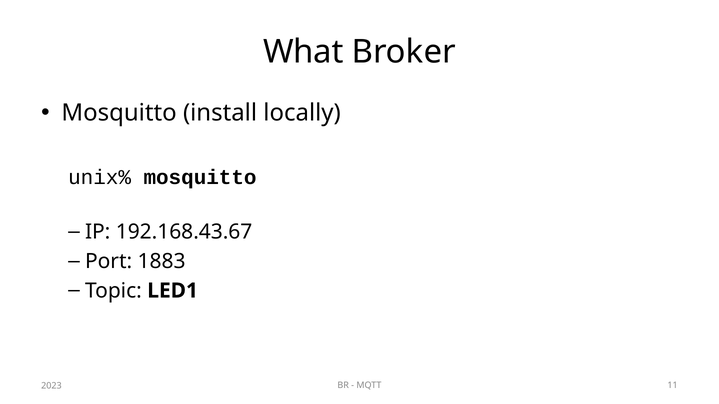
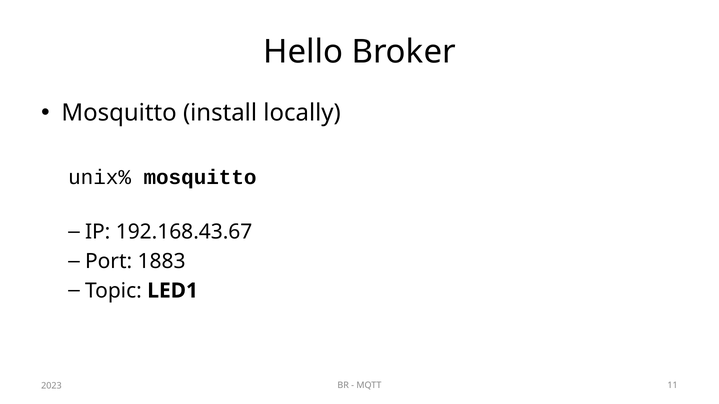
What: What -> Hello
